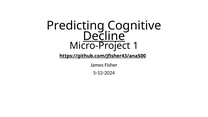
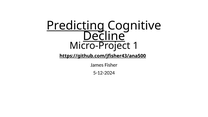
Predicting underline: none -> present
